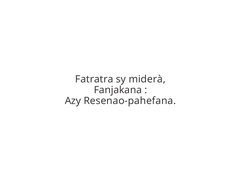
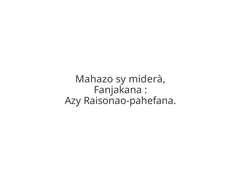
Fatratra: Fatratra -> Mahazo
Resenao-pahefana: Resenao-pahefana -> Raisonao-pahefana
